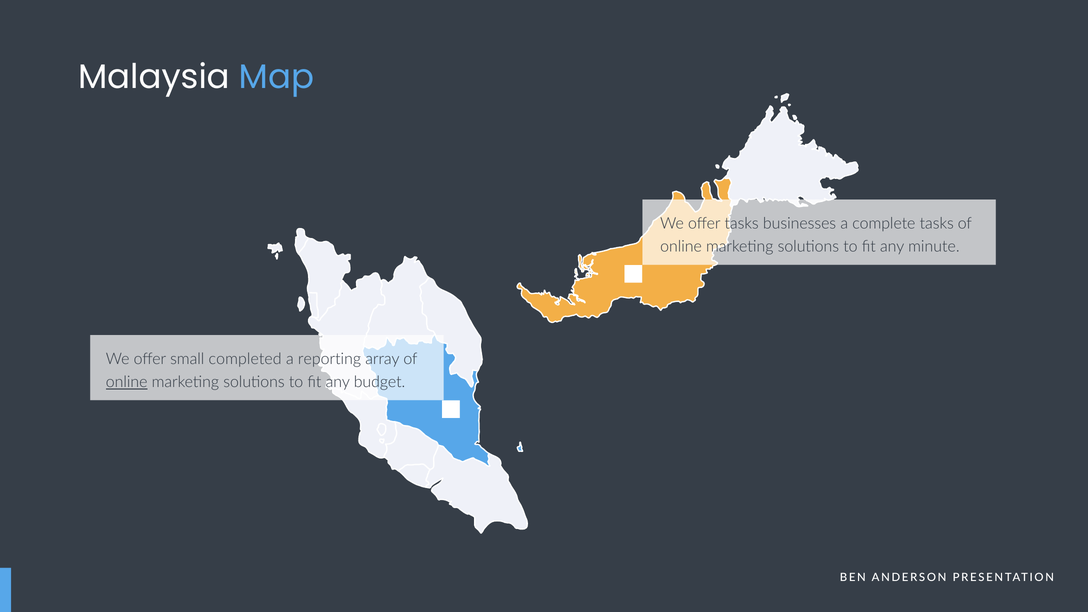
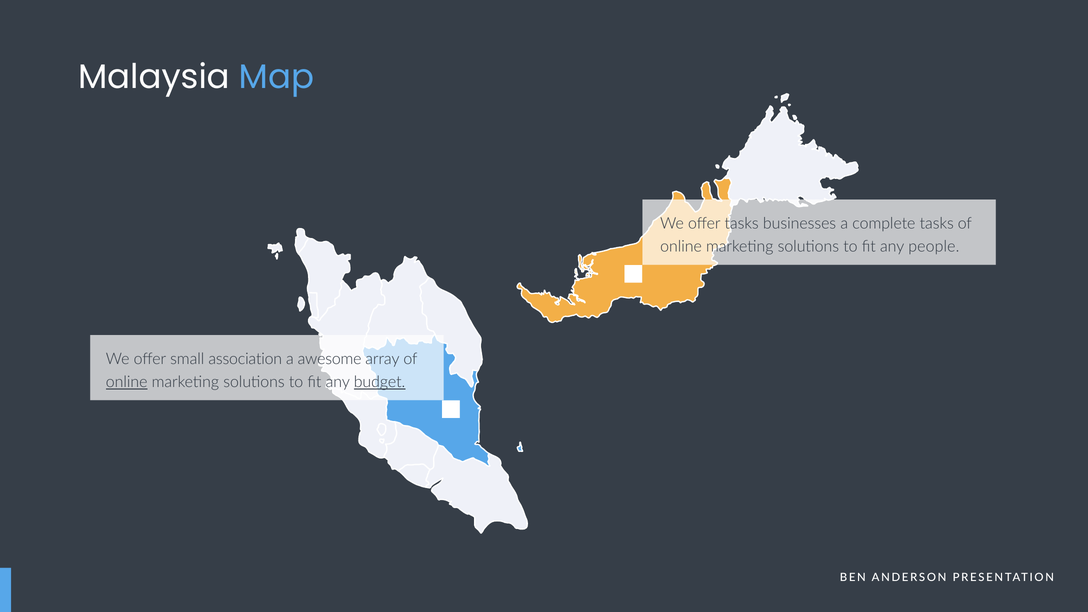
minute: minute -> people
completed: completed -> association
reporting: reporting -> awesome
budget underline: none -> present
